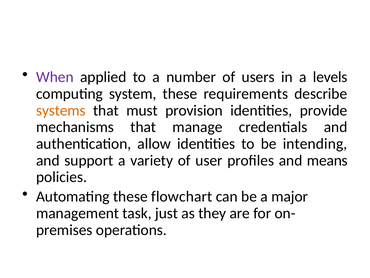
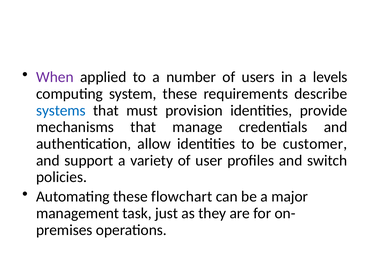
systems colour: orange -> blue
intending: intending -> customer
means: means -> switch
